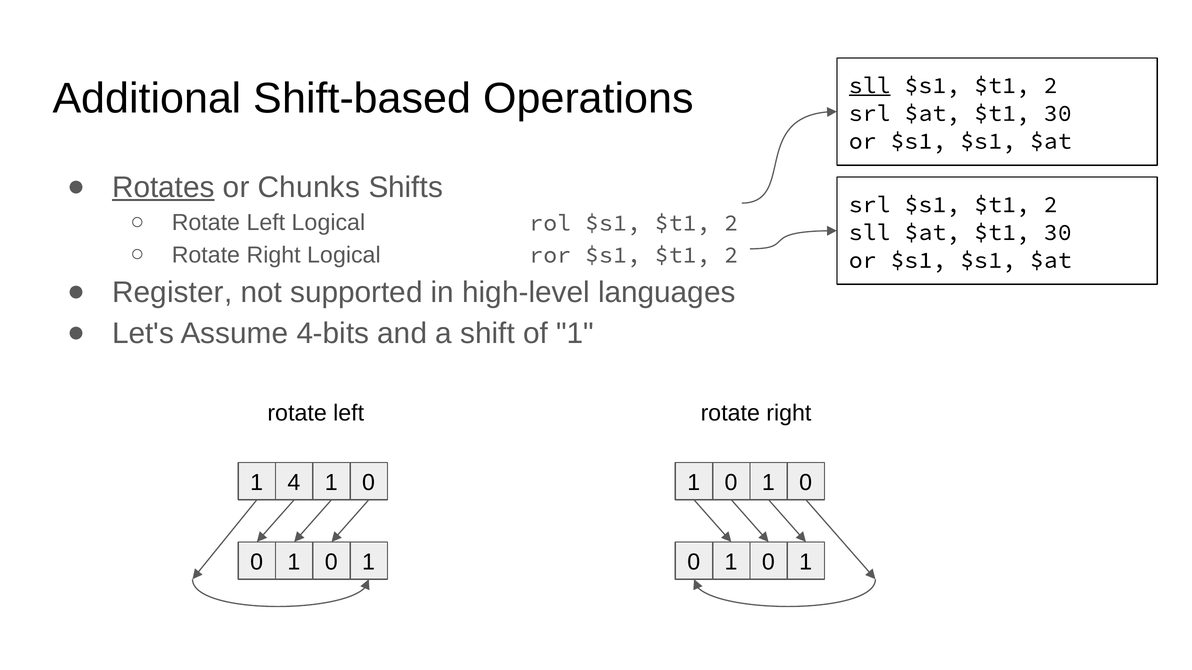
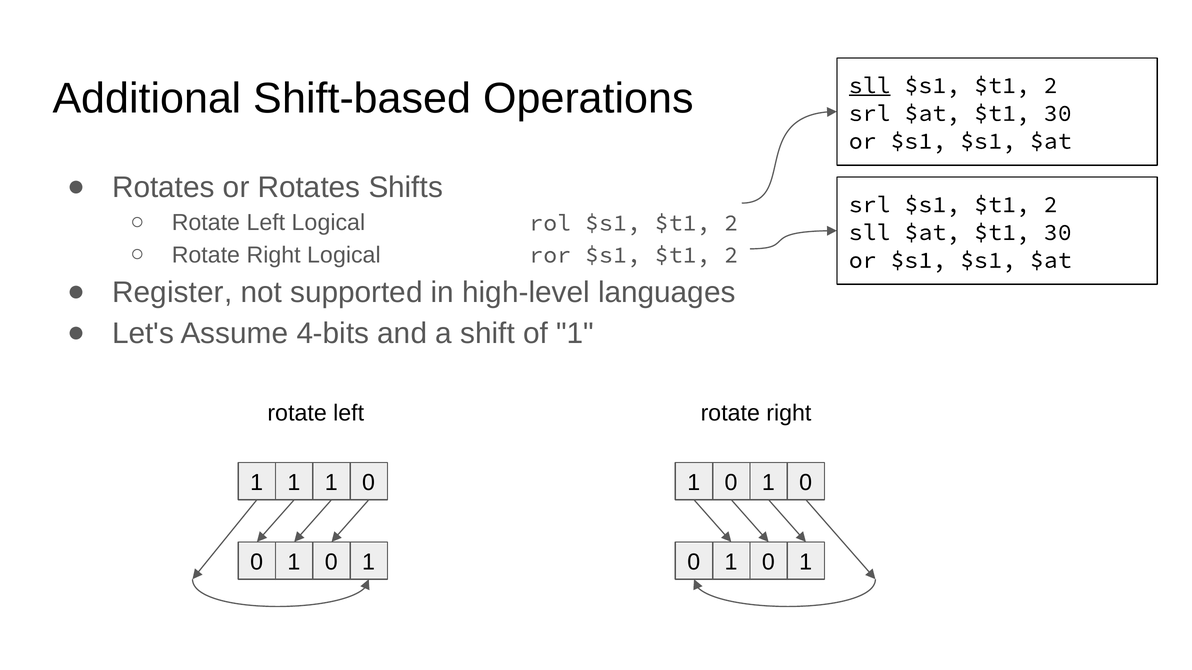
Rotates at (163, 187) underline: present -> none
or Chunks: Chunks -> Rotates
4 at (294, 483): 4 -> 1
